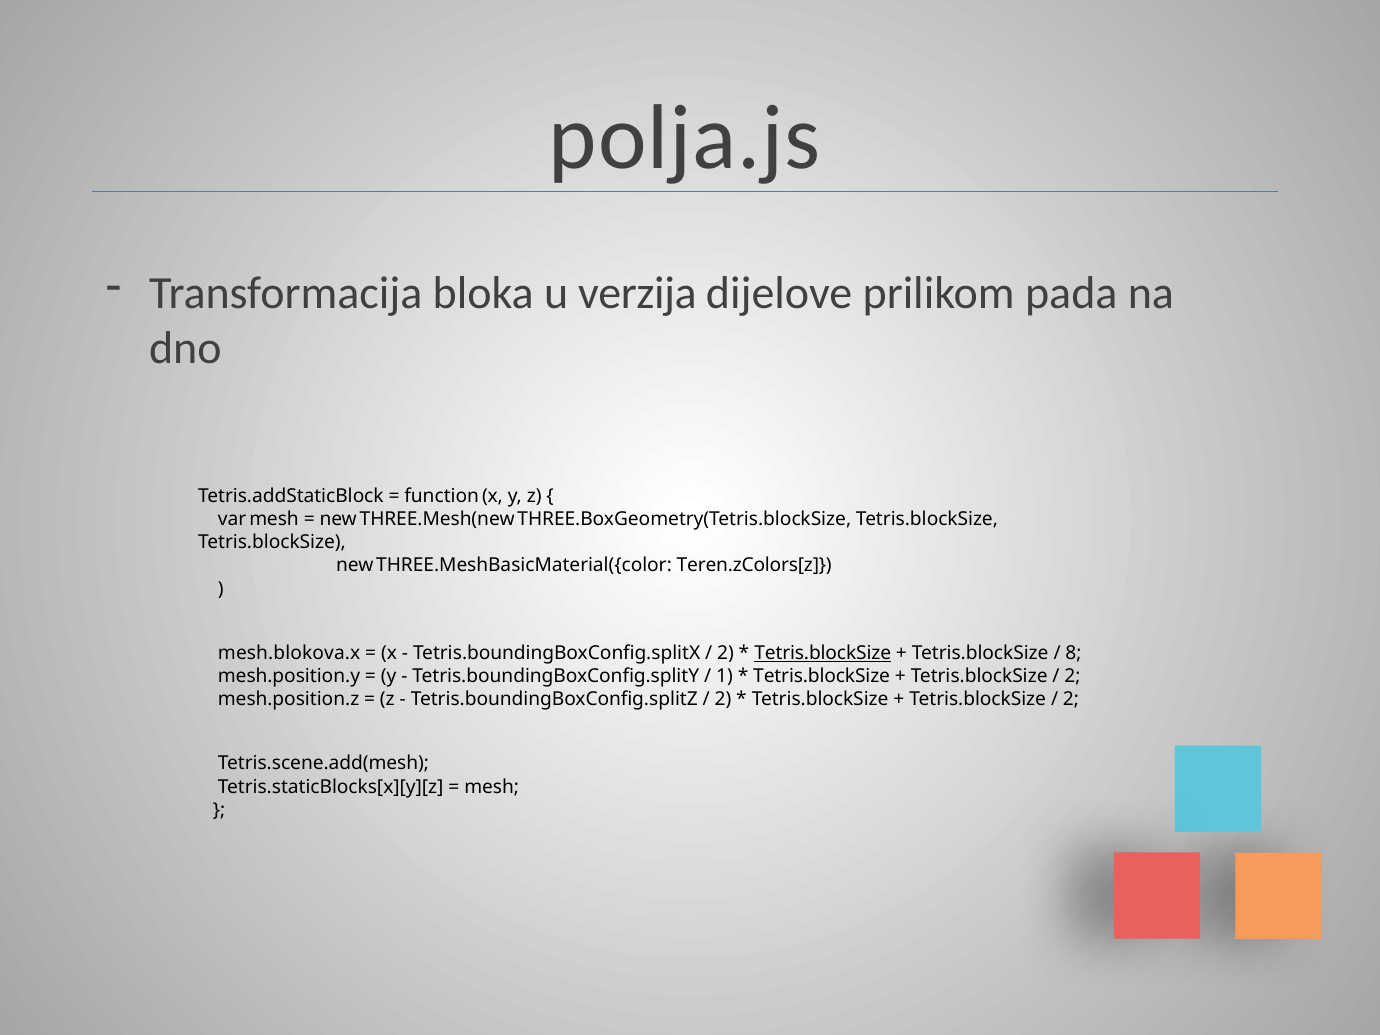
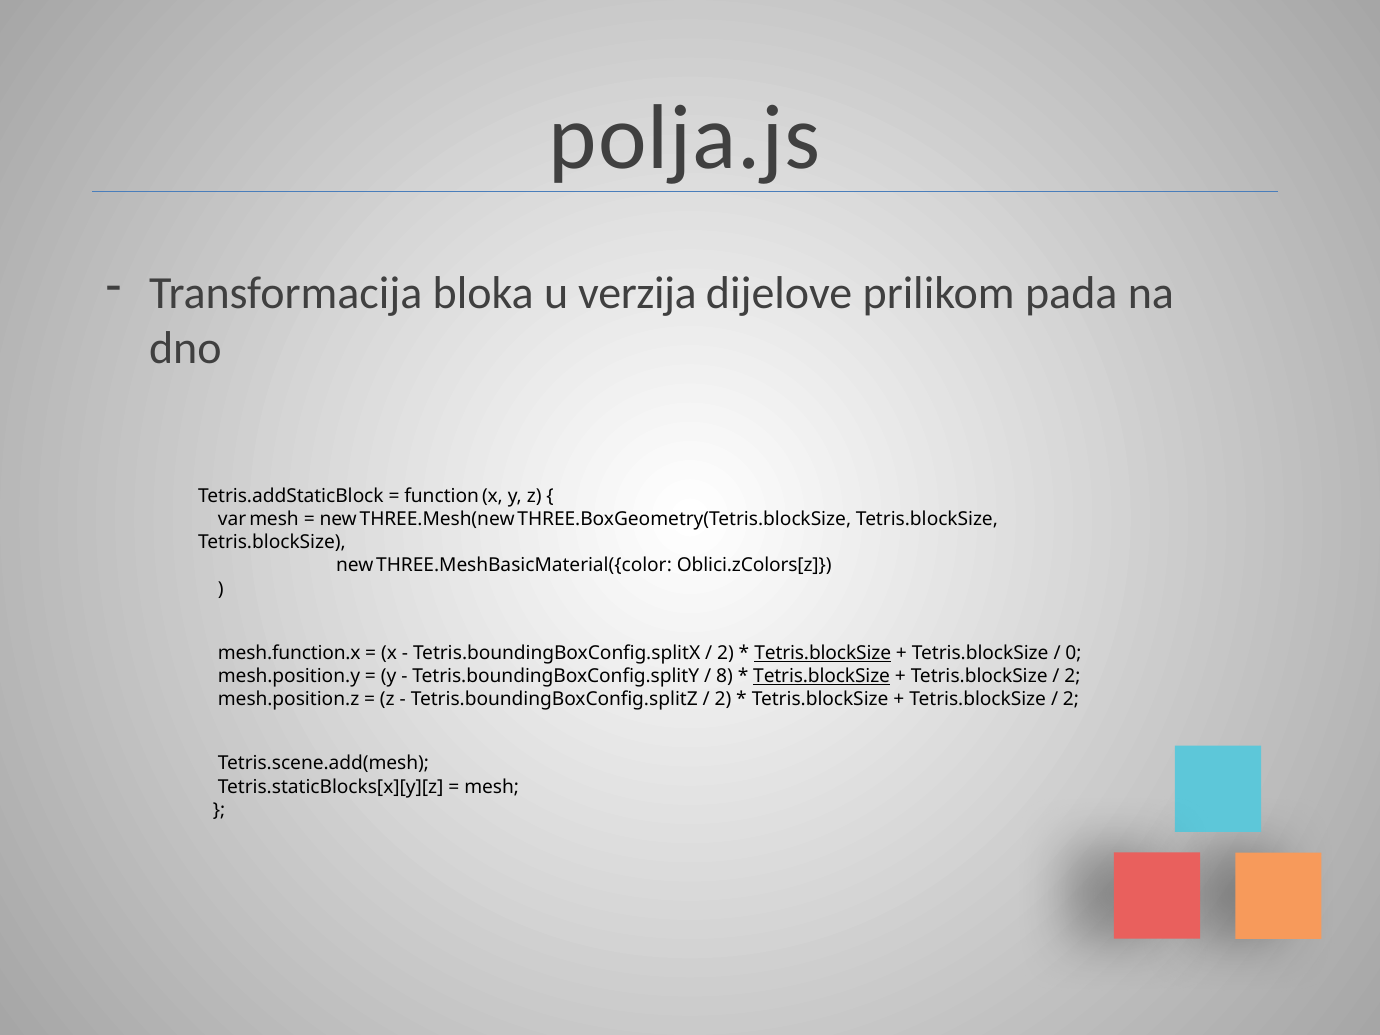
Teren.zColors[z: Teren.zColors[z -> Oblici.zColors[z
mesh.blokova.x: mesh.blokova.x -> mesh.function.x
8: 8 -> 0
1: 1 -> 8
Tetris.blockSize at (822, 676) underline: none -> present
